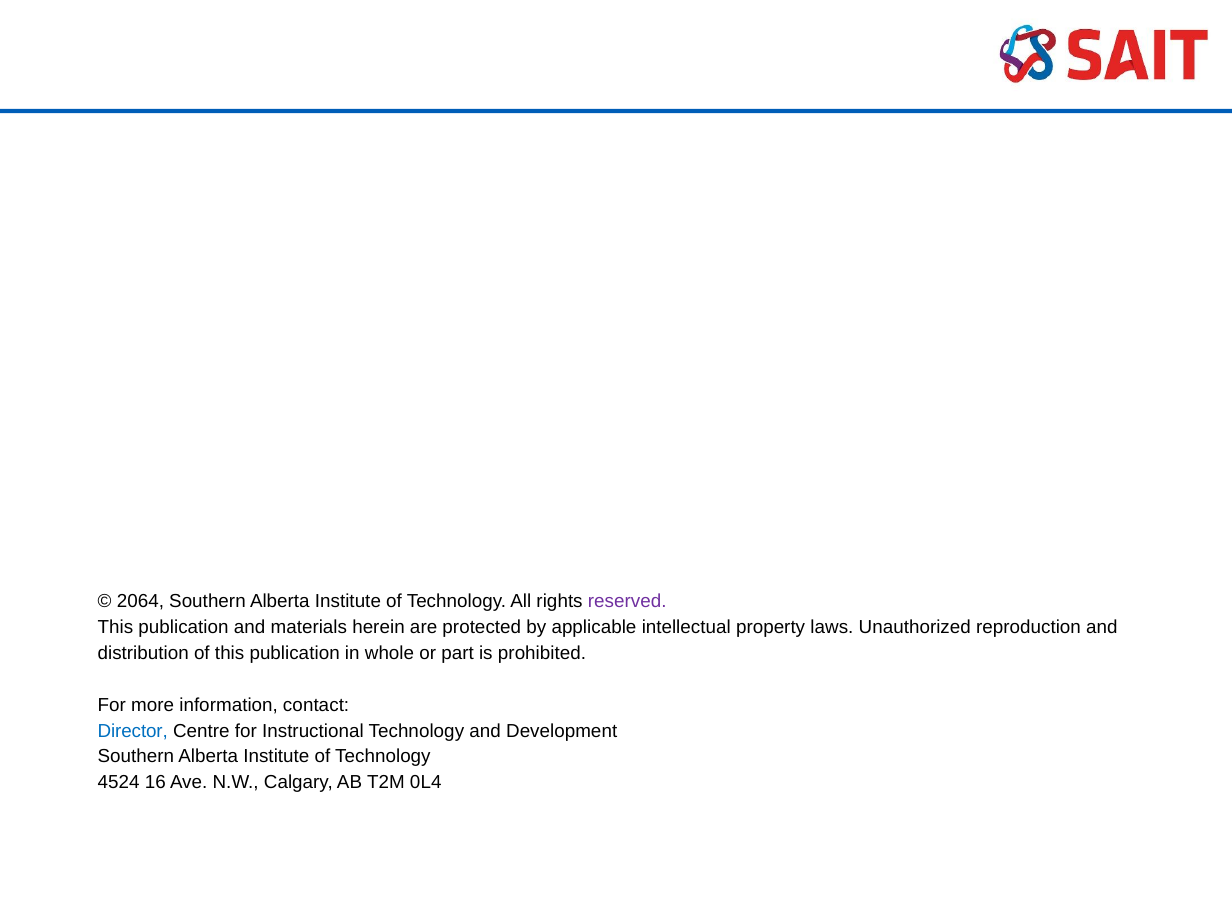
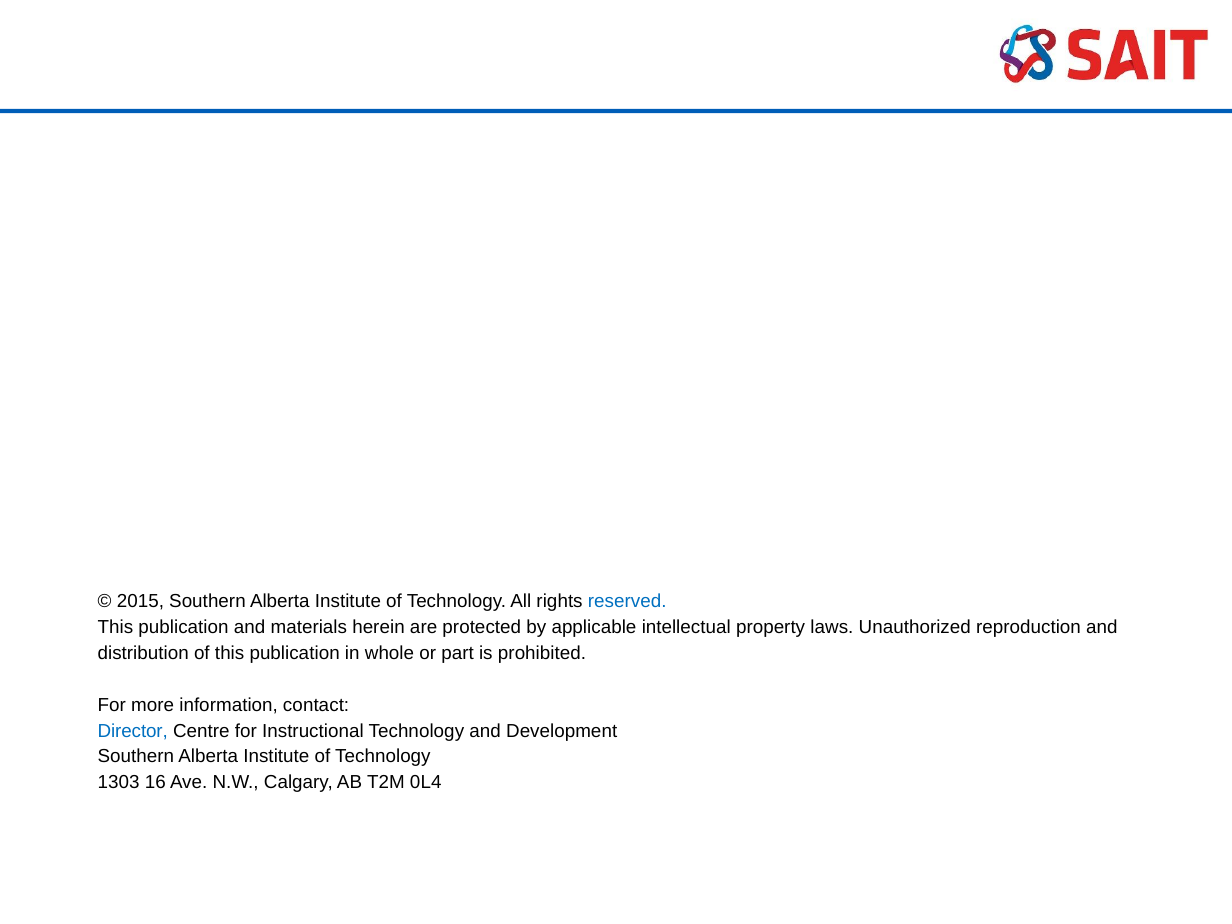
2064: 2064 -> 2015
reserved colour: purple -> blue
4524: 4524 -> 1303
